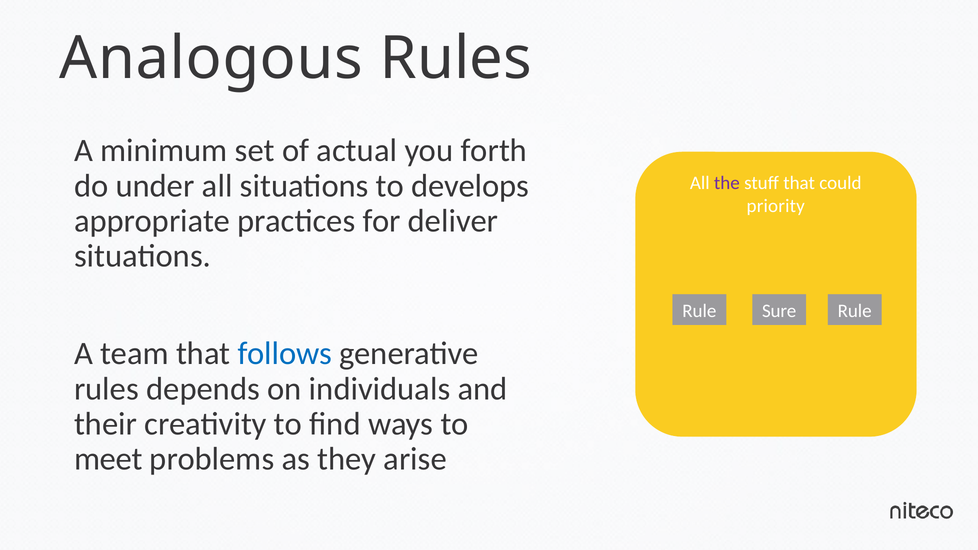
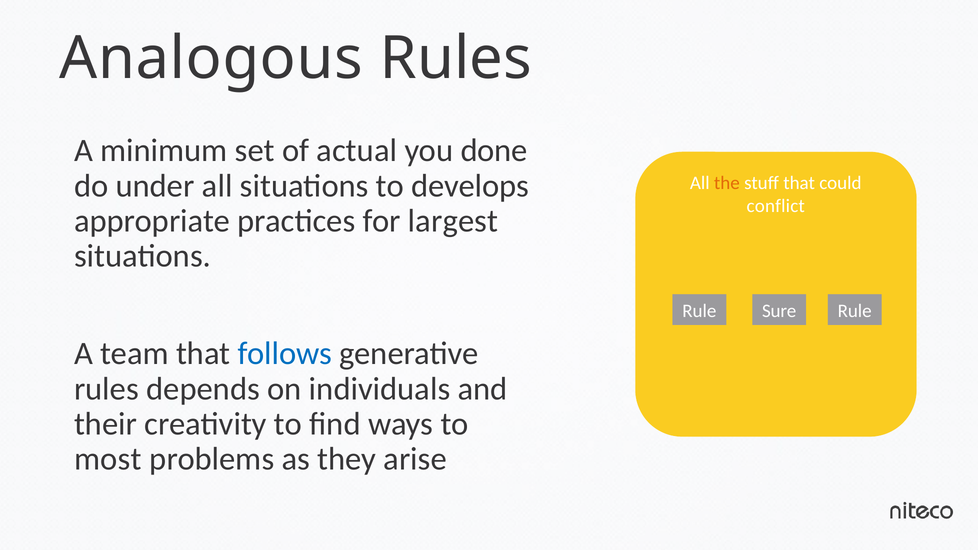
forth: forth -> done
the colour: purple -> orange
priority: priority -> conflict
deliver: deliver -> largest
meet: meet -> most
